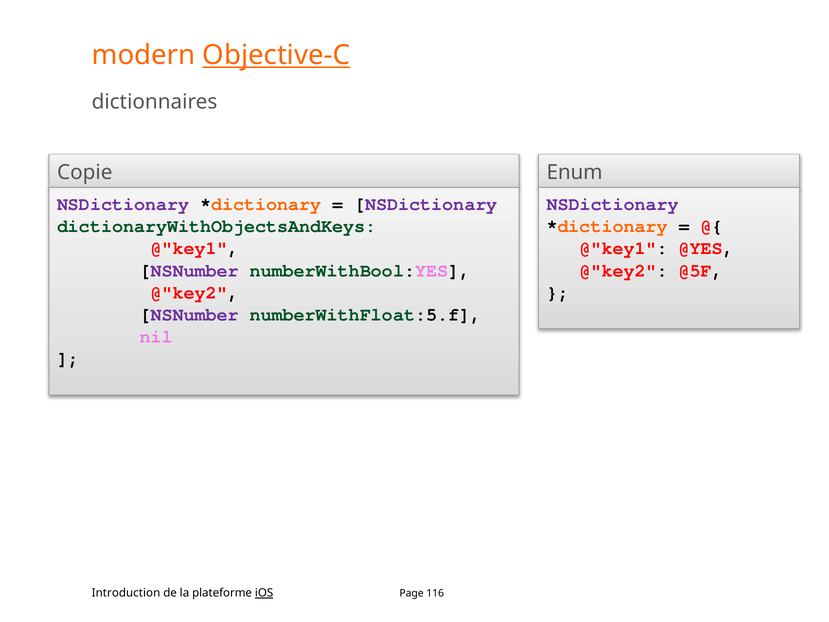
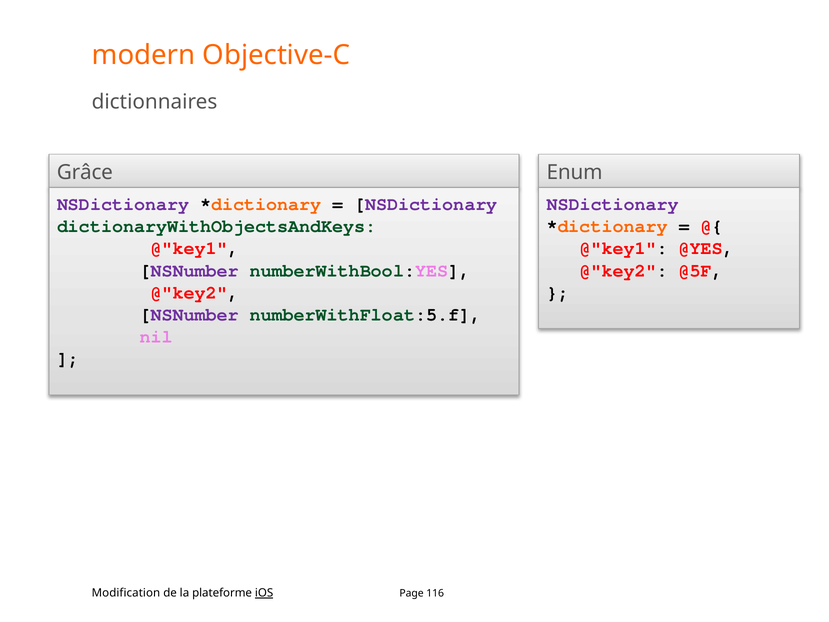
Objective-C underline: present -> none
Copie: Copie -> Grâce
Introduction: Introduction -> Modification
